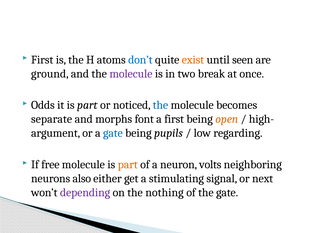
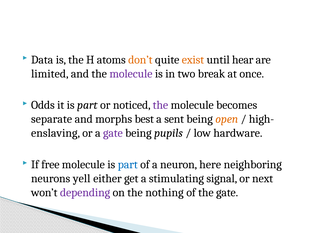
First at (42, 60): First -> Data
don’t colour: blue -> orange
seen: seen -> hear
ground: ground -> limited
the at (160, 105) colour: blue -> purple
font: font -> best
a first: first -> sent
argument: argument -> enslaving
gate at (113, 133) colour: blue -> purple
regarding: regarding -> hardware
part at (128, 165) colour: orange -> blue
volts: volts -> here
also: also -> yell
